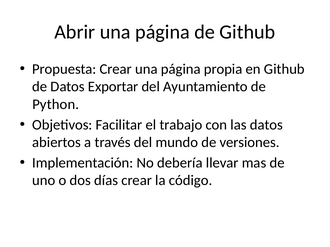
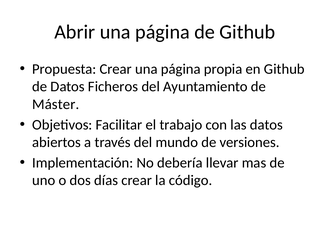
Exportar: Exportar -> Ficheros
Python: Python -> Máster
